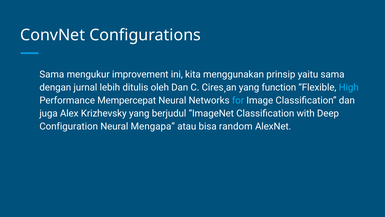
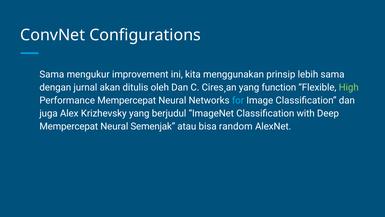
yaitu: yaitu -> lebih
lebih: lebih -> akan
High colour: light blue -> light green
Configuration at (69, 126): Configuration -> Mempercepat
Mengapa: Mengapa -> Semenjak
